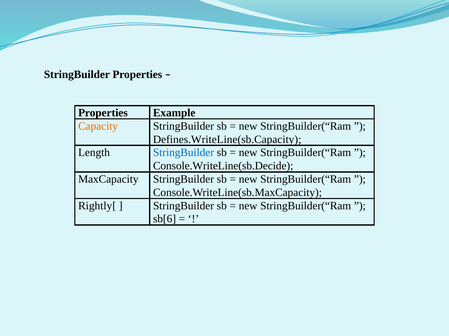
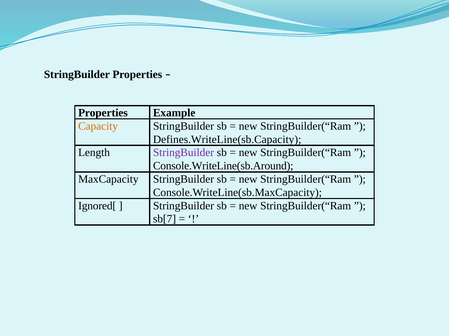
StringBuilder at (184, 153) colour: blue -> purple
Console.WriteLine(sb.Decide: Console.WriteLine(sb.Decide -> Console.WriteLine(sb.Around
Rightly[: Rightly[ -> Ignored[
sb[6: sb[6 -> sb[7
